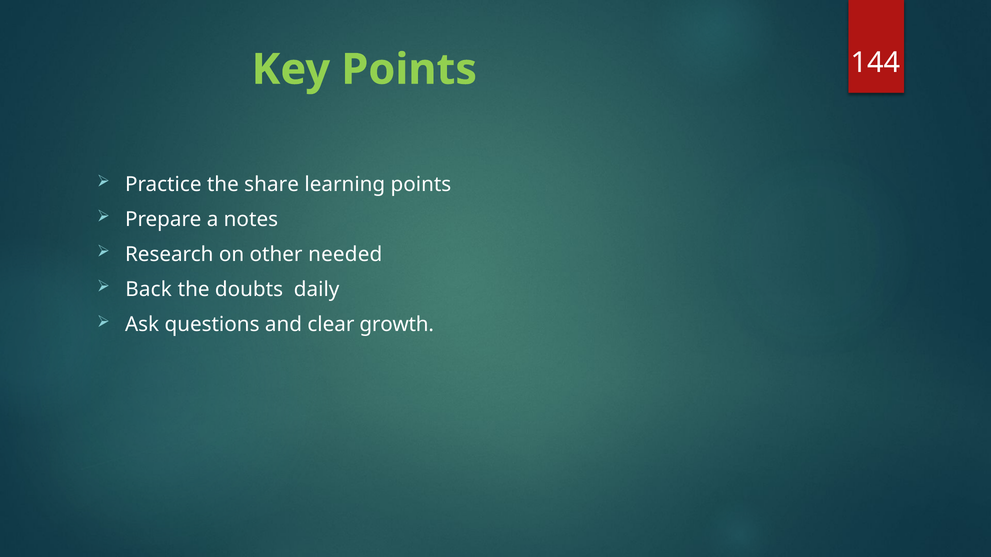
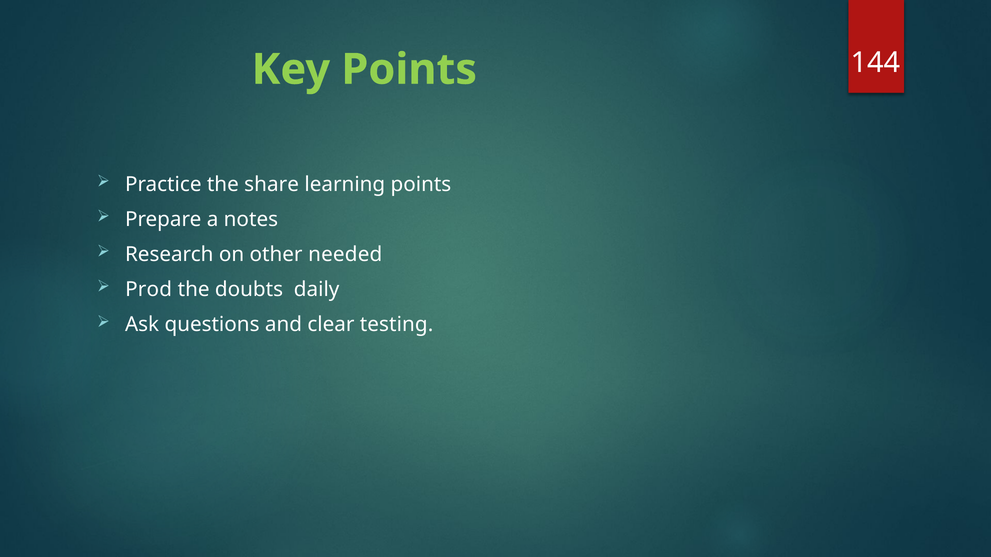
Back: Back -> Prod
growth: growth -> testing
